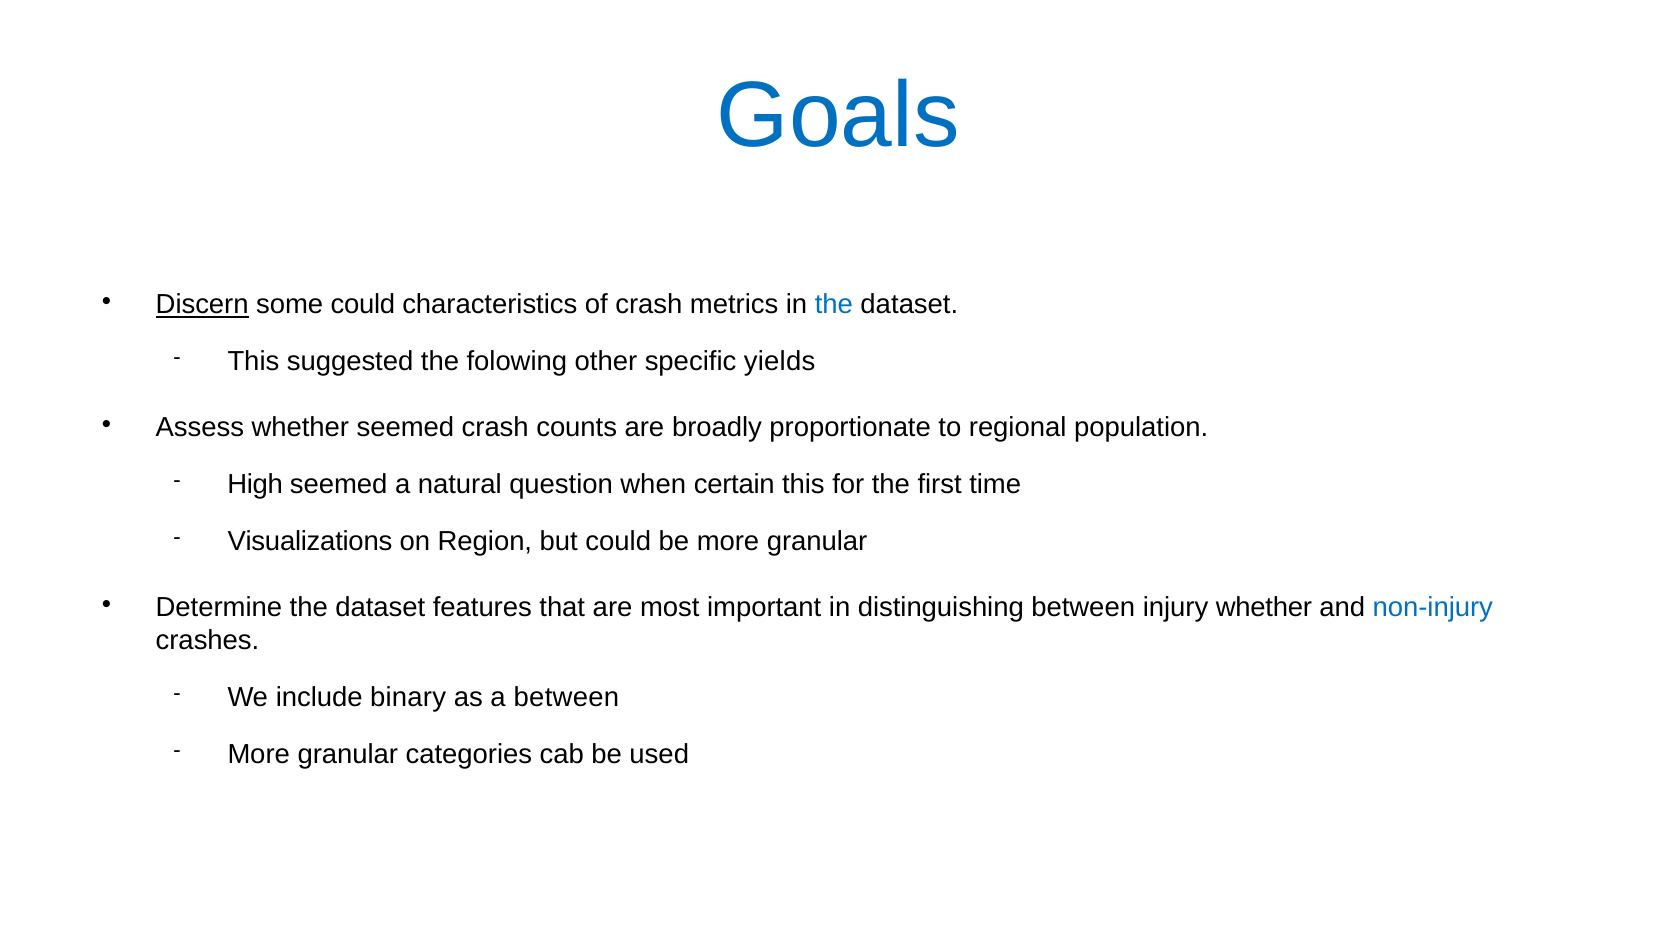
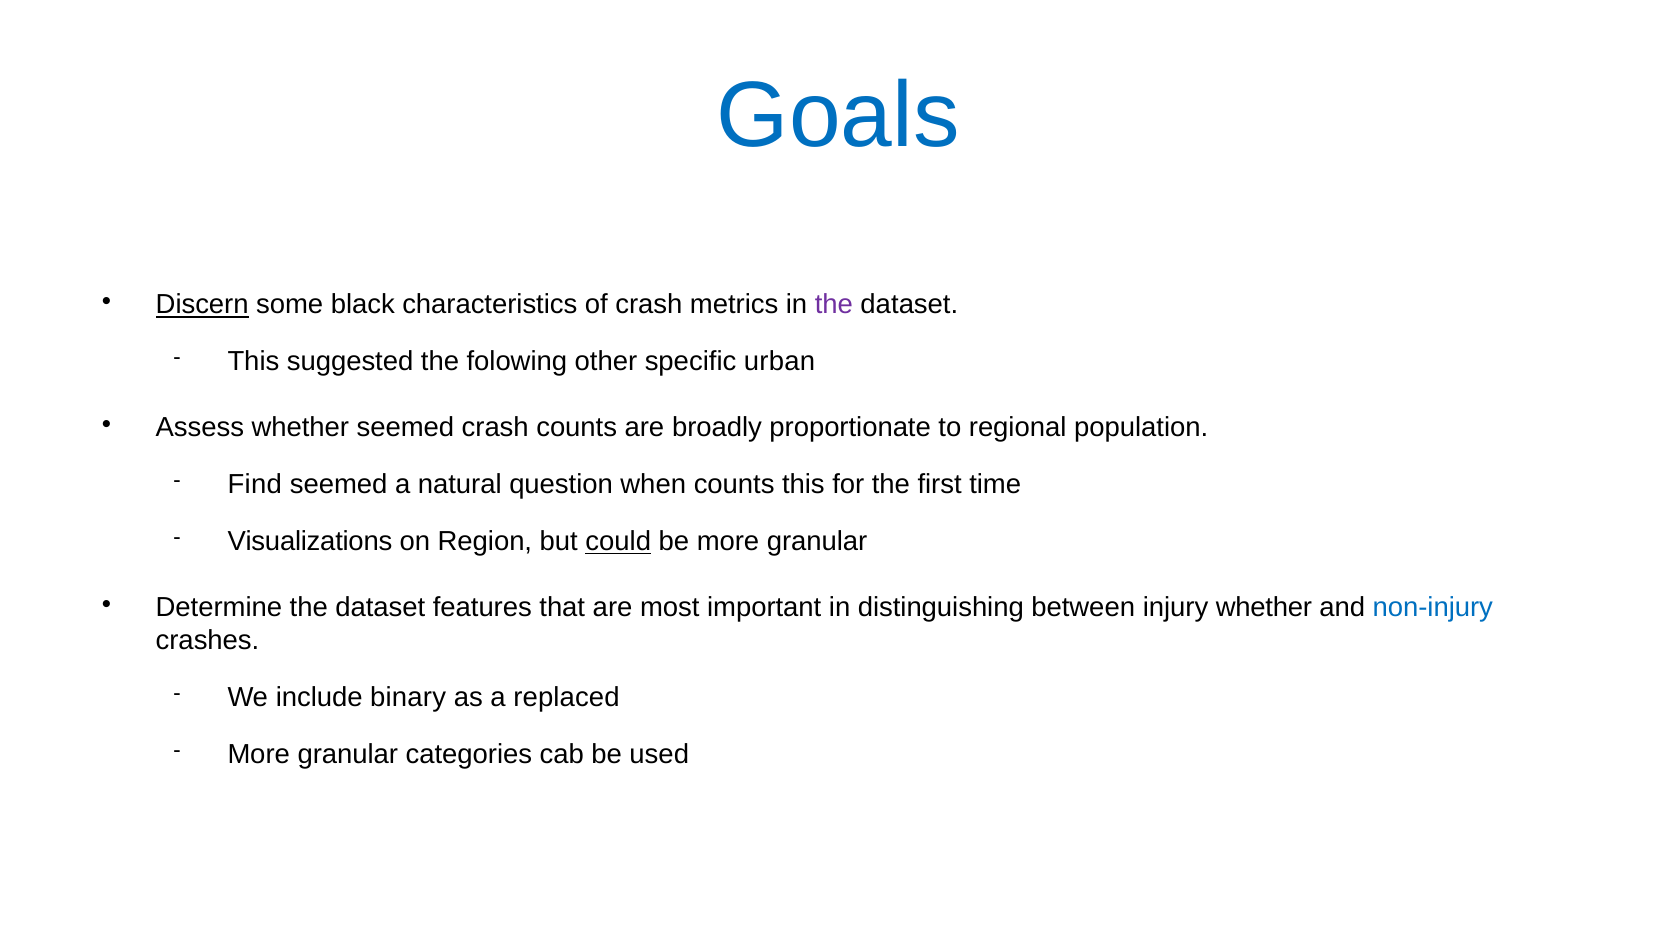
some could: could -> black
the at (834, 305) colour: blue -> purple
yields: yields -> urban
High: High -> Find
when certain: certain -> counts
could at (618, 542) underline: none -> present
a between: between -> replaced
